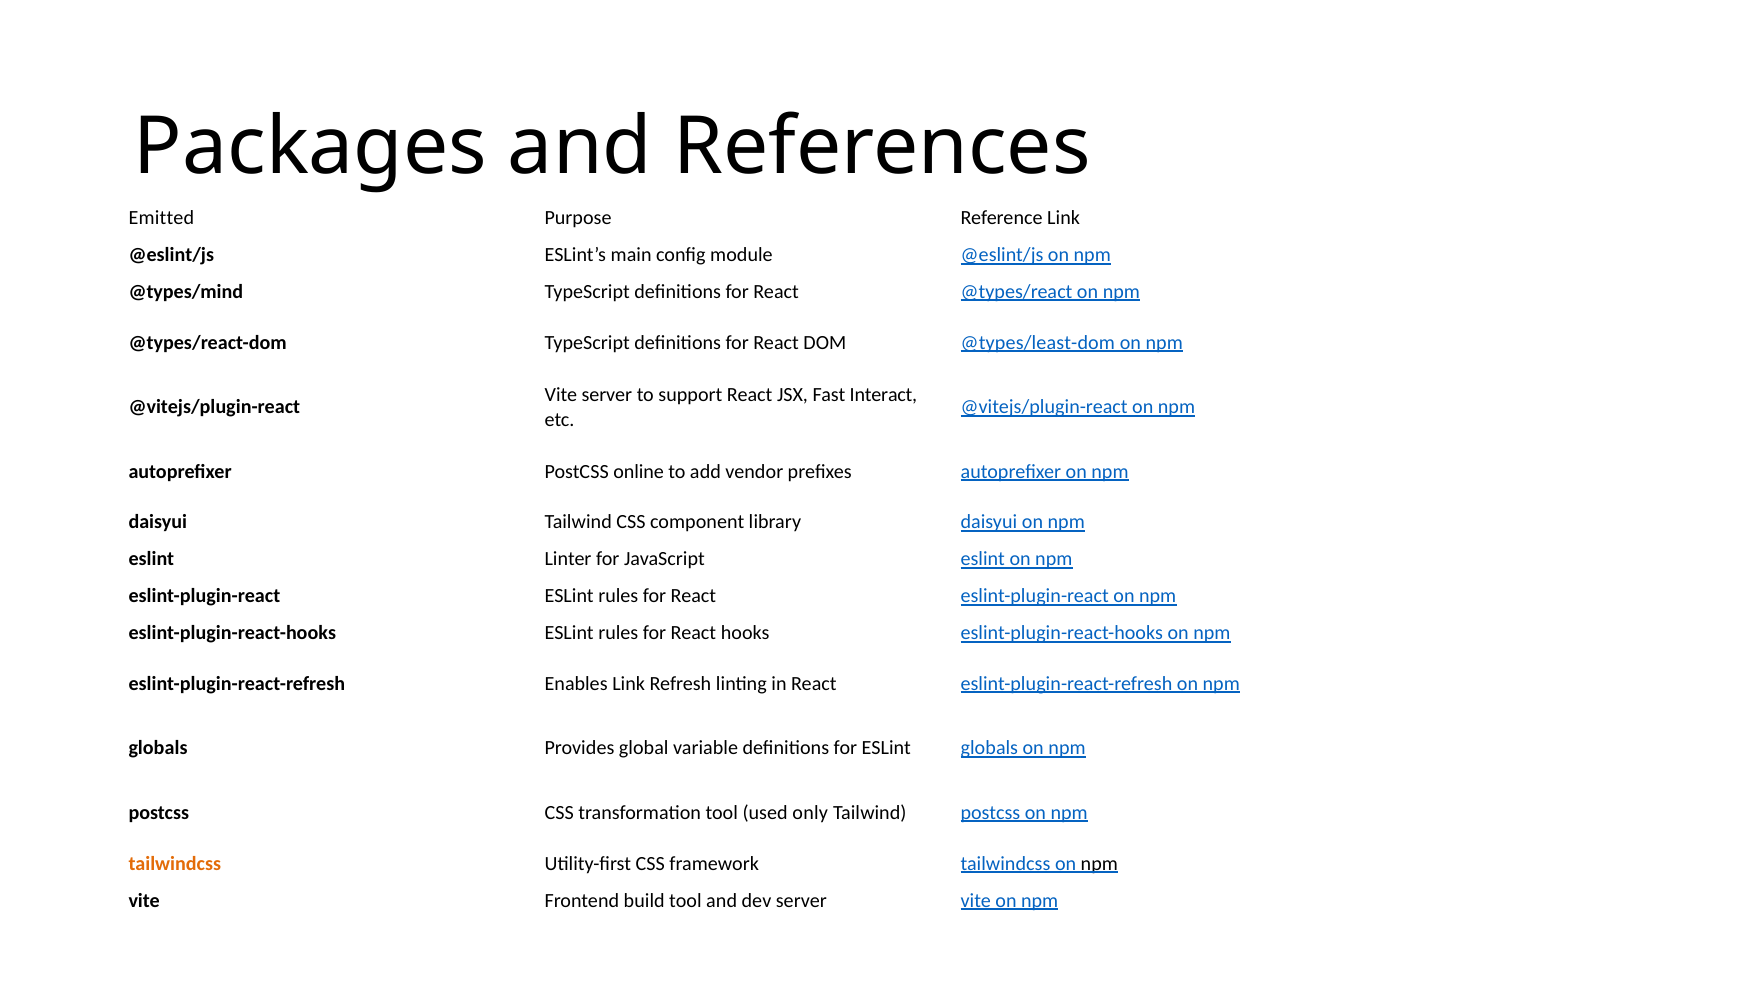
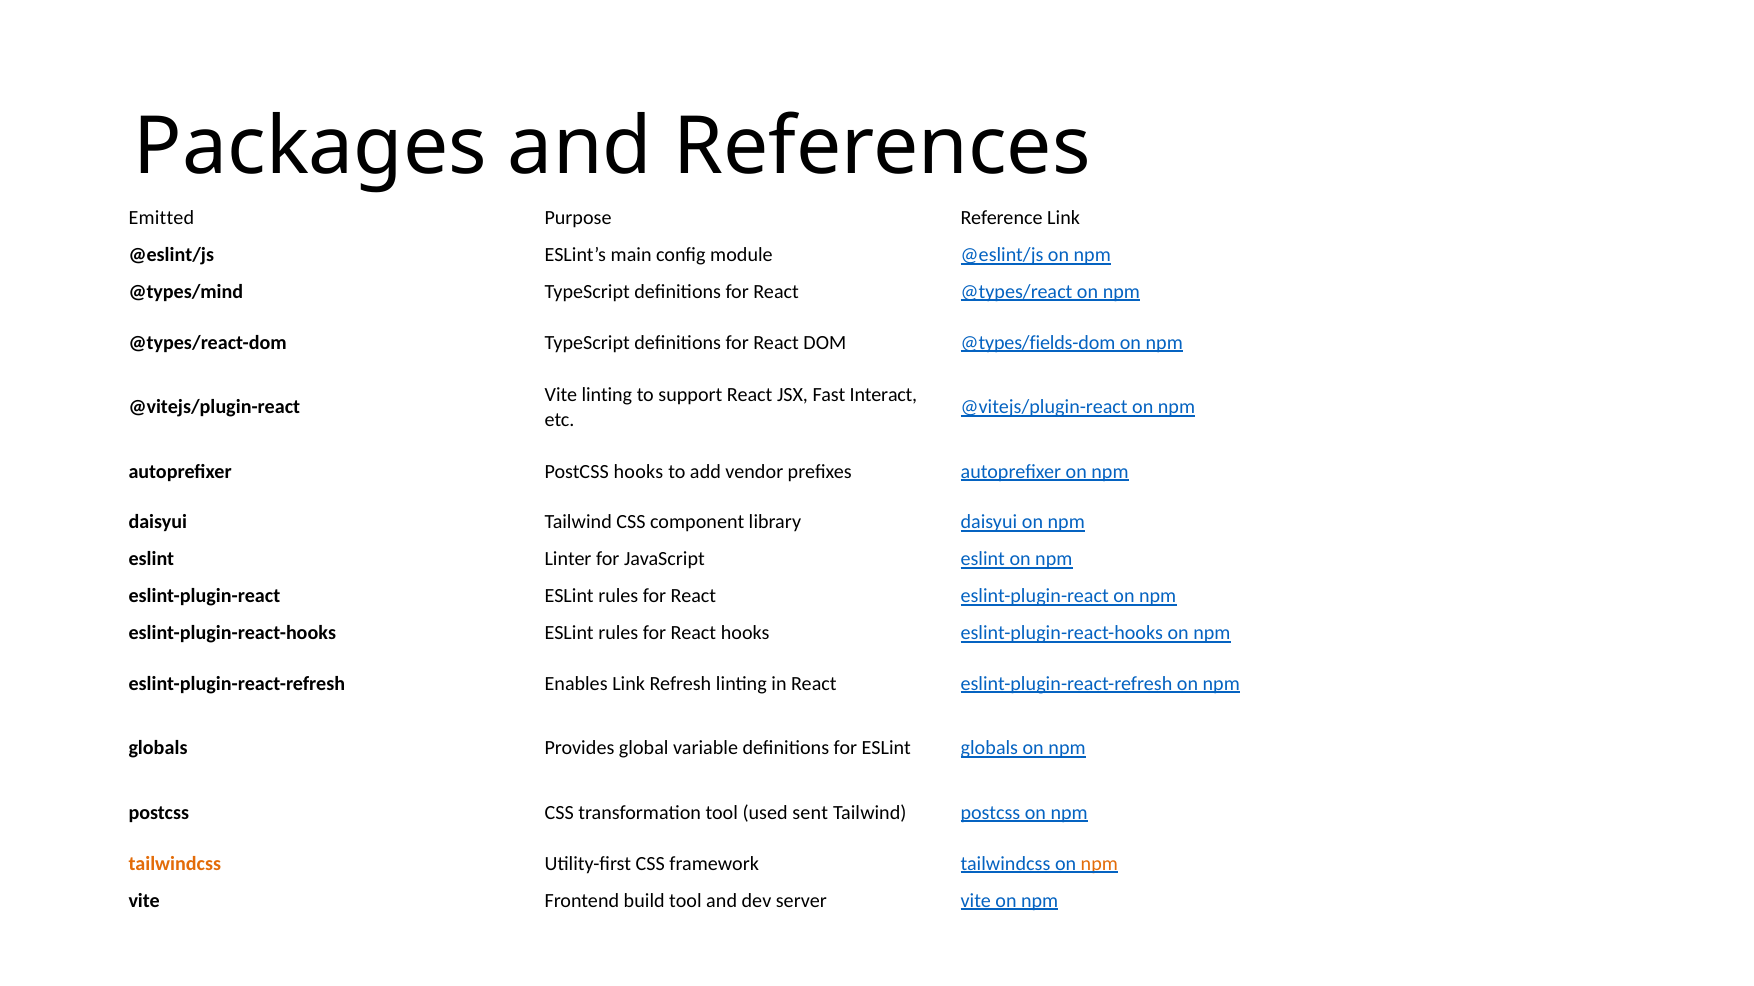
@types/least-dom: @types/least-dom -> @types/fields-dom
Vite server: server -> linting
PostCSS online: online -> hooks
only: only -> sent
npm at (1099, 864) colour: black -> orange
